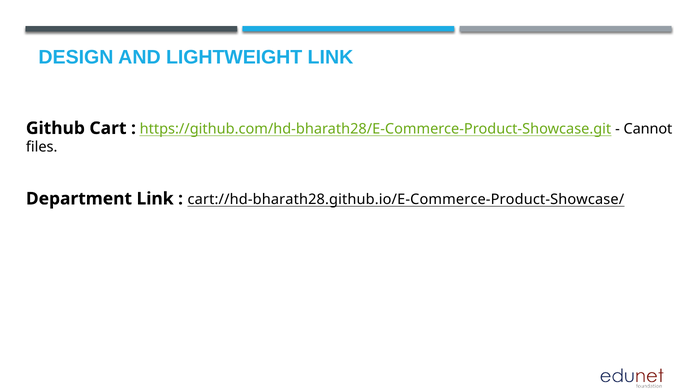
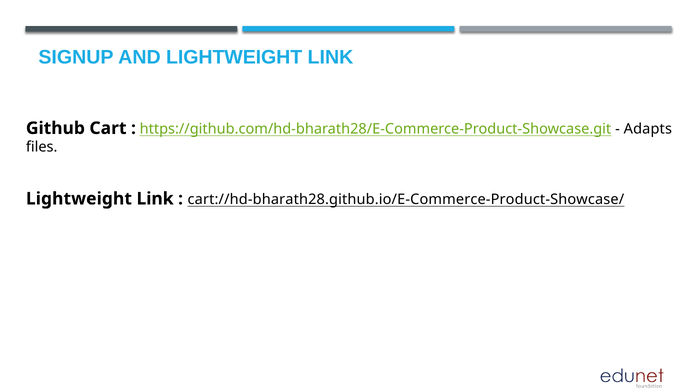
DESIGN: DESIGN -> SIGNUP
Cannot: Cannot -> Adapts
Department at (79, 199): Department -> Lightweight
